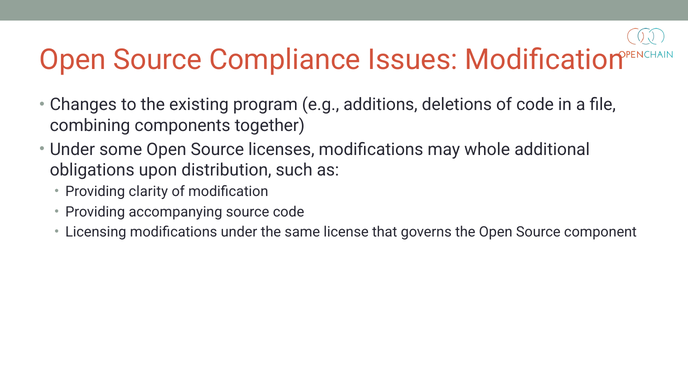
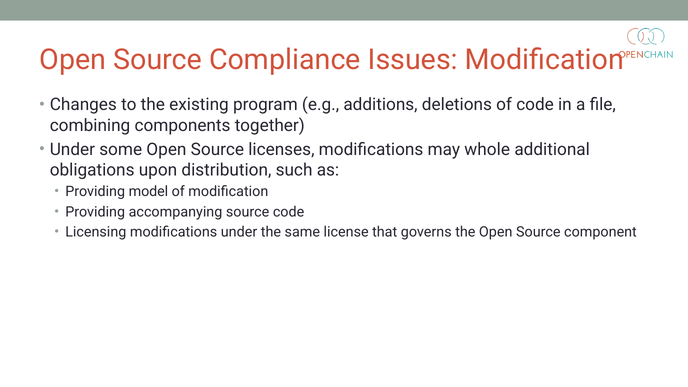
clarity: clarity -> model
